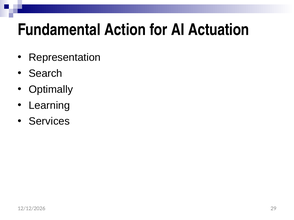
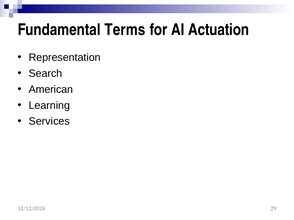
Action: Action -> Terms
Optimally: Optimally -> American
